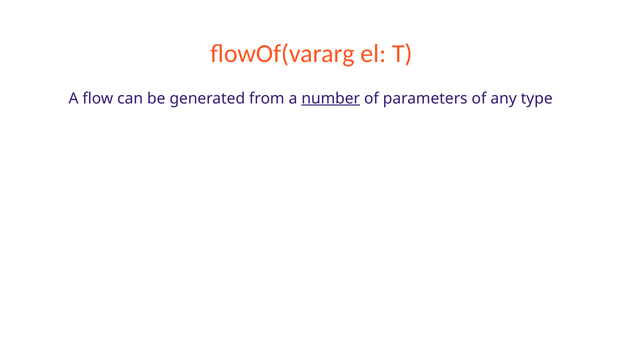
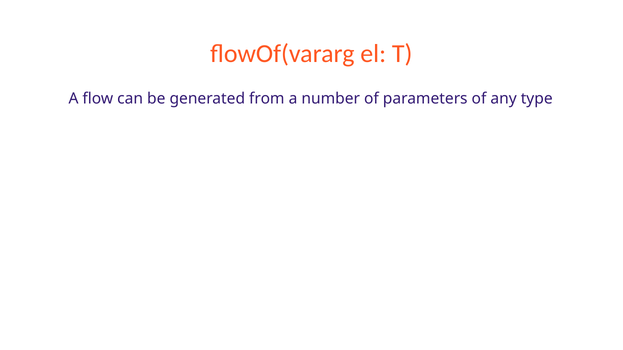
number underline: present -> none
